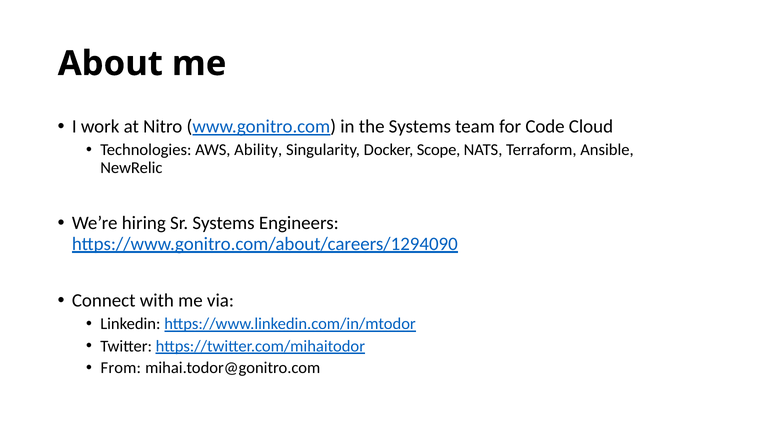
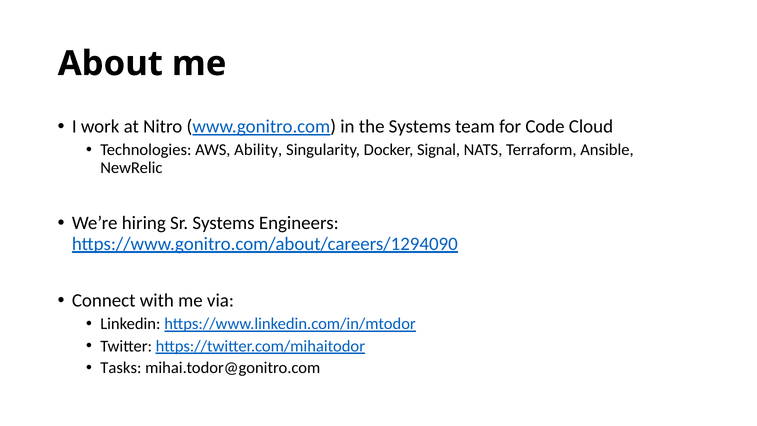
Scope: Scope -> Signal
From: From -> Tasks
